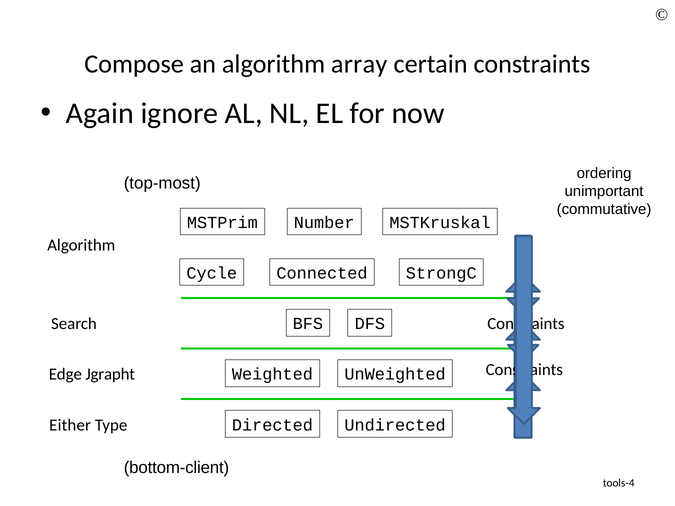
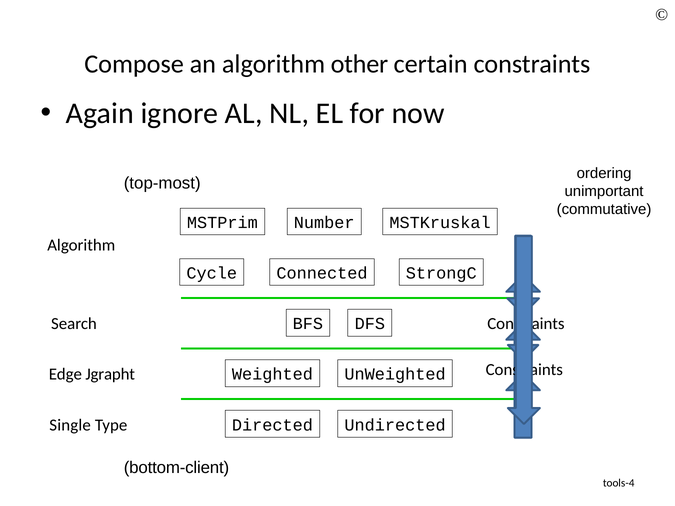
array: array -> other
Either: Either -> Single
